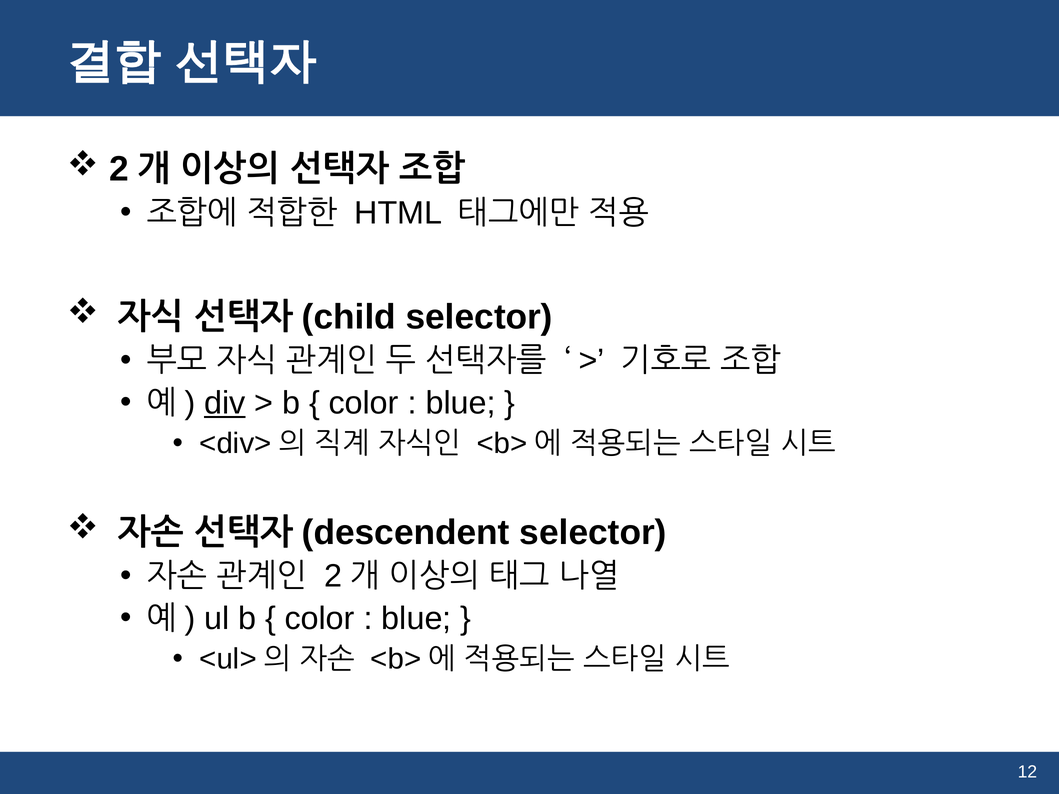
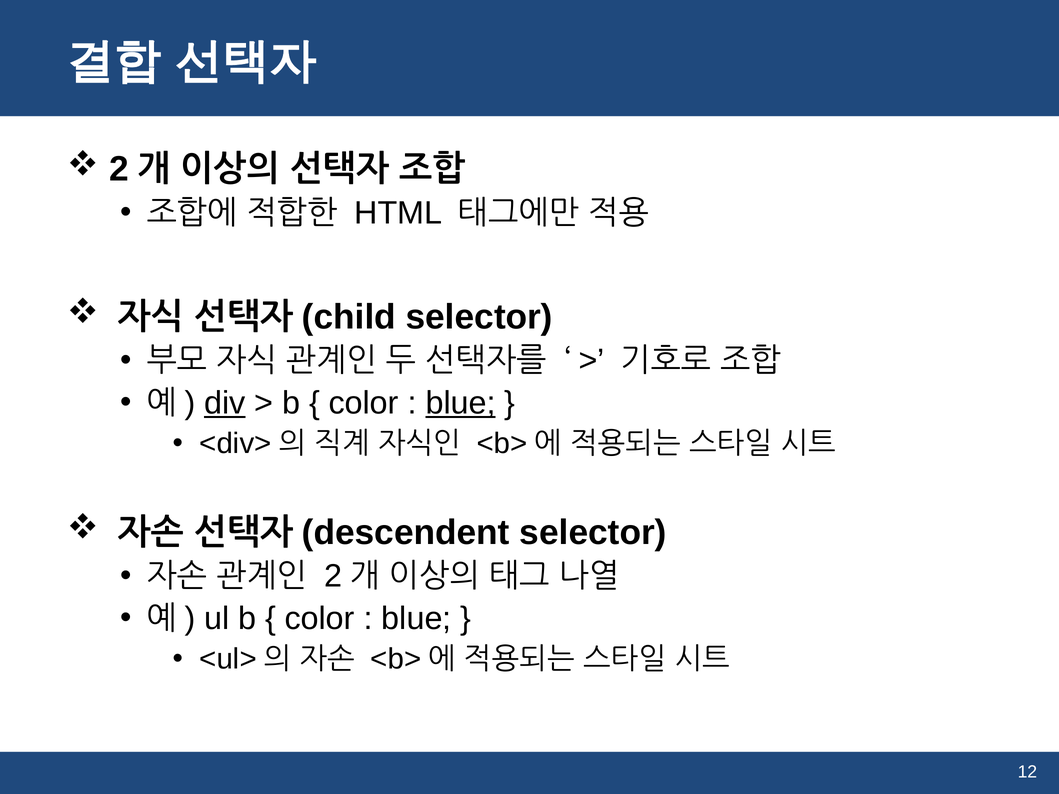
blue at (461, 403) underline: none -> present
